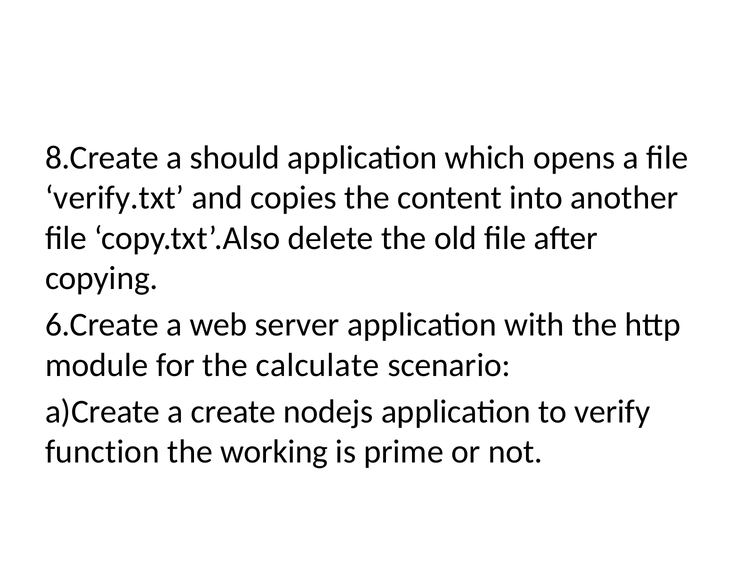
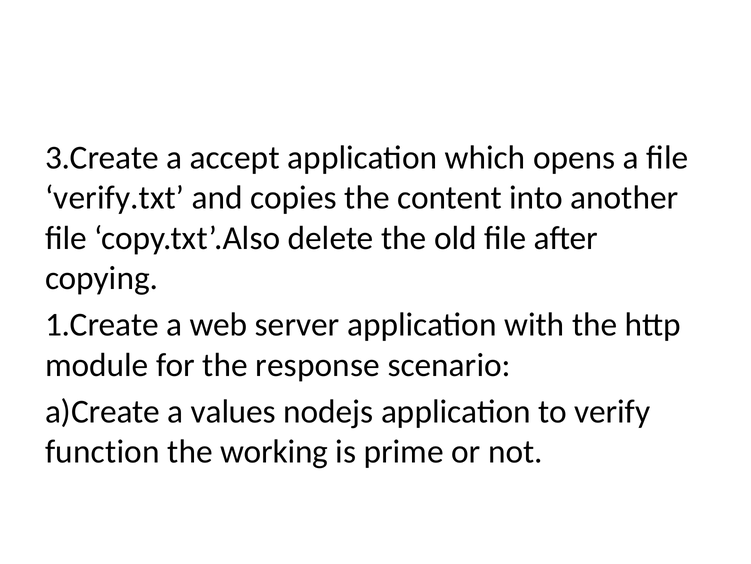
8.Create: 8.Create -> 3.Create
should: should -> accept
6.Create: 6.Create -> 1.Create
calculate: calculate -> response
create: create -> values
